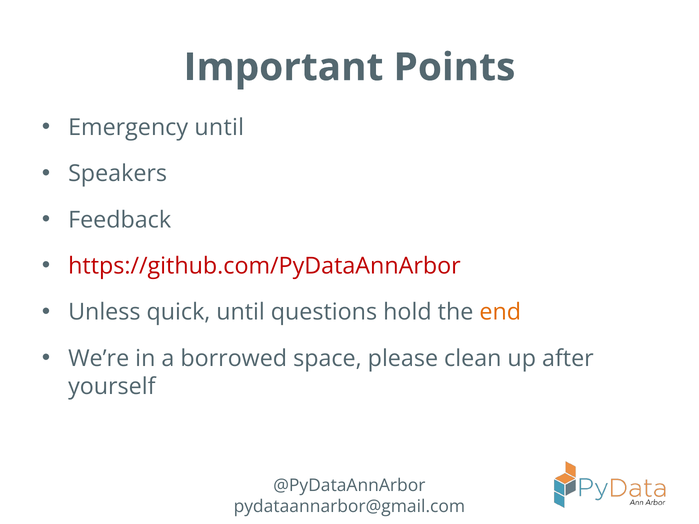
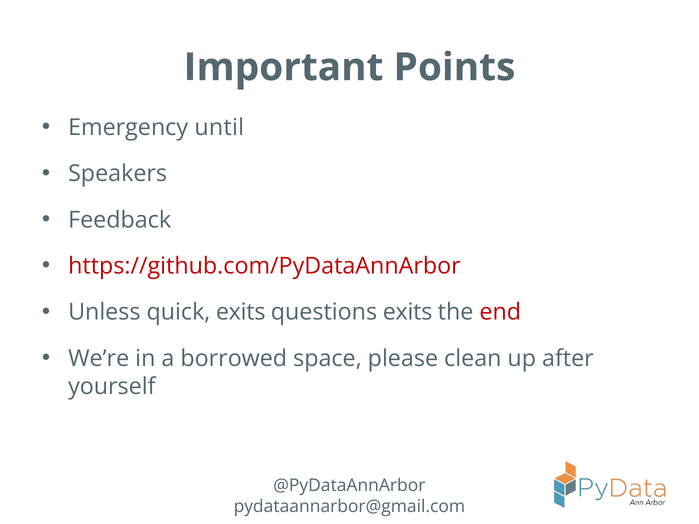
quick until: until -> exits
questions hold: hold -> exits
end colour: orange -> red
